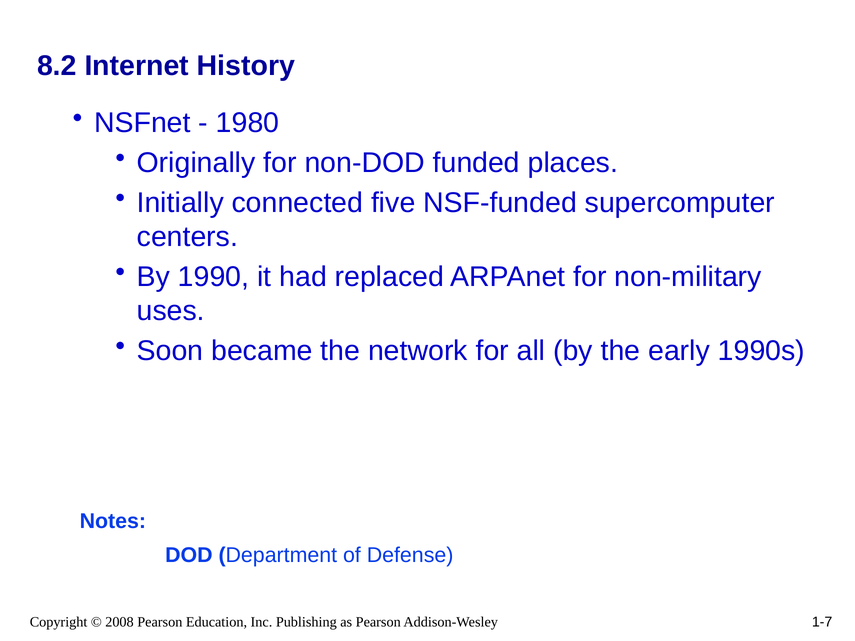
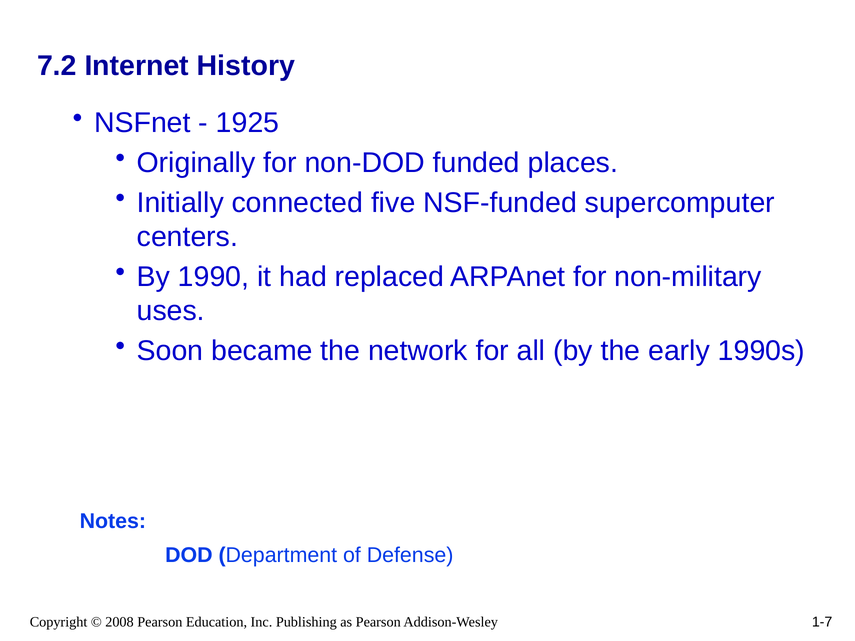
8.2: 8.2 -> 7.2
1980: 1980 -> 1925
